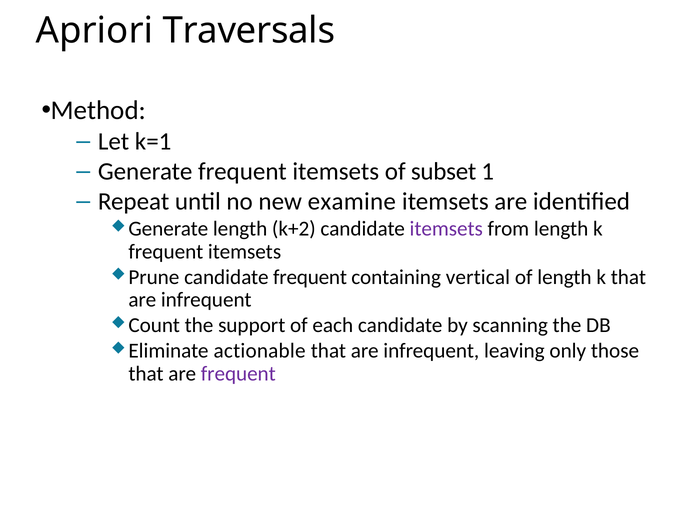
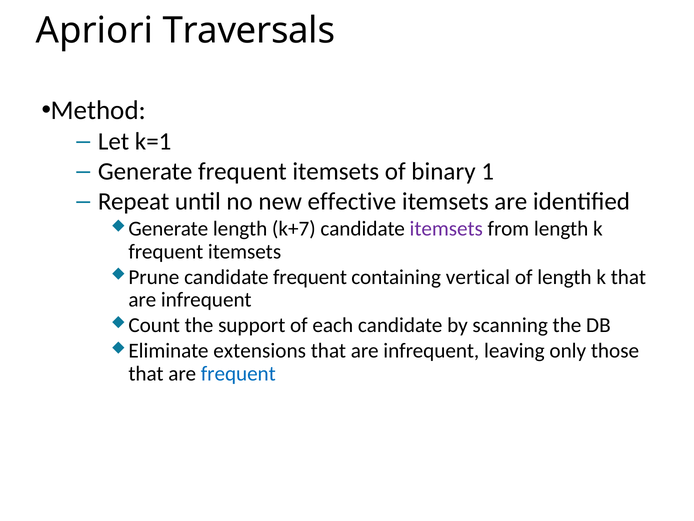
subset: subset -> binary
examine: examine -> effective
k+2: k+2 -> k+7
actionable: actionable -> extensions
frequent at (238, 373) colour: purple -> blue
